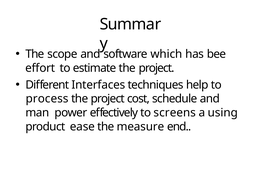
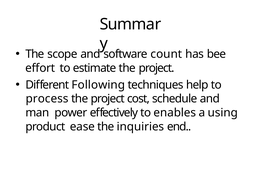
which: which -> count
Interfaces: Interfaces -> Following
screens: screens -> enables
measure: measure -> inquiries
